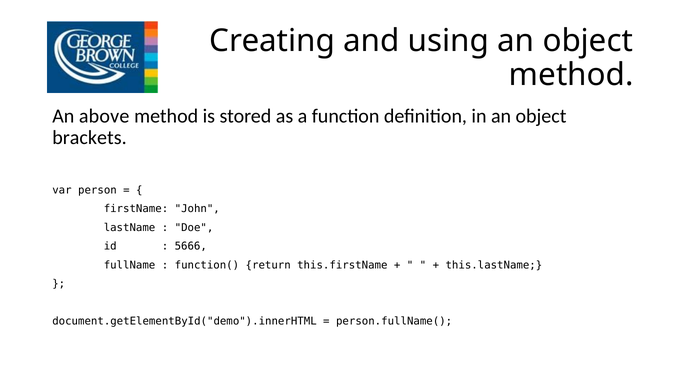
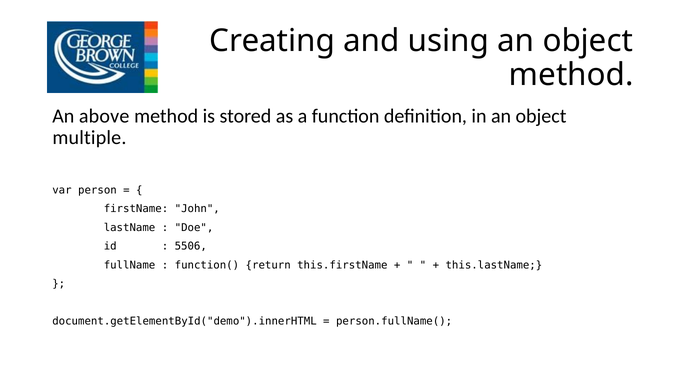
brackets: brackets -> multiple
5666: 5666 -> 5506
